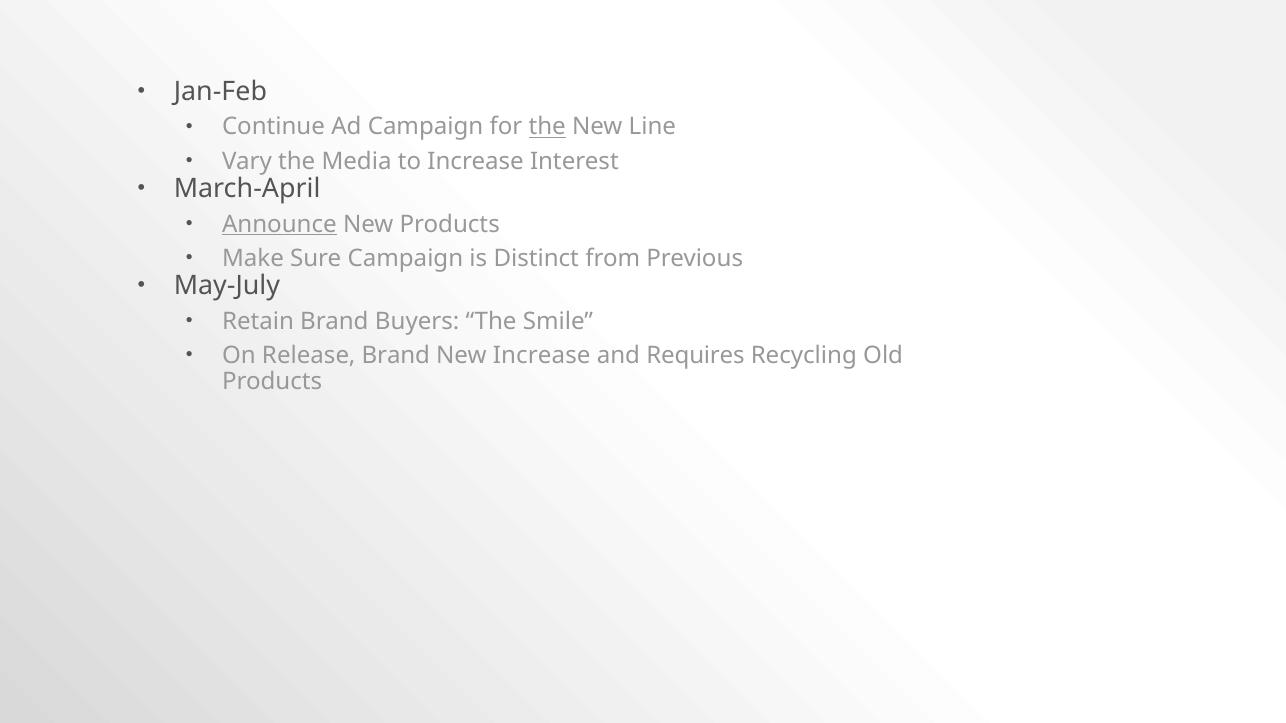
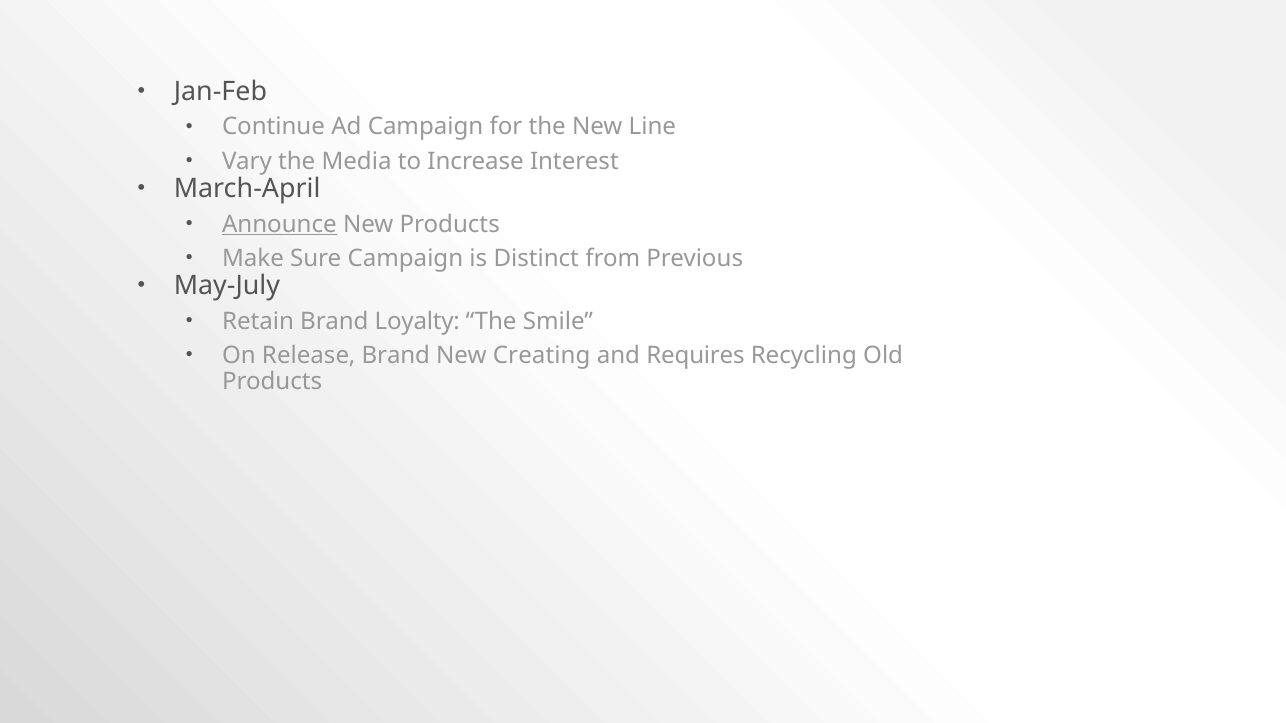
the at (547, 127) underline: present -> none
Buyers: Buyers -> Loyalty
New Increase: Increase -> Creating
